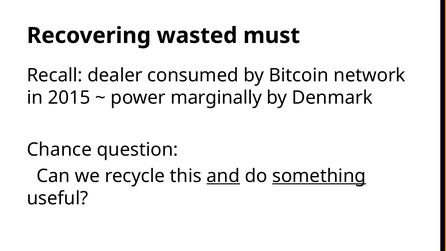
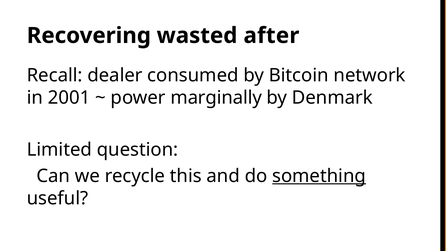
must: must -> after
2015: 2015 -> 2001
Chance: Chance -> Limited
and underline: present -> none
